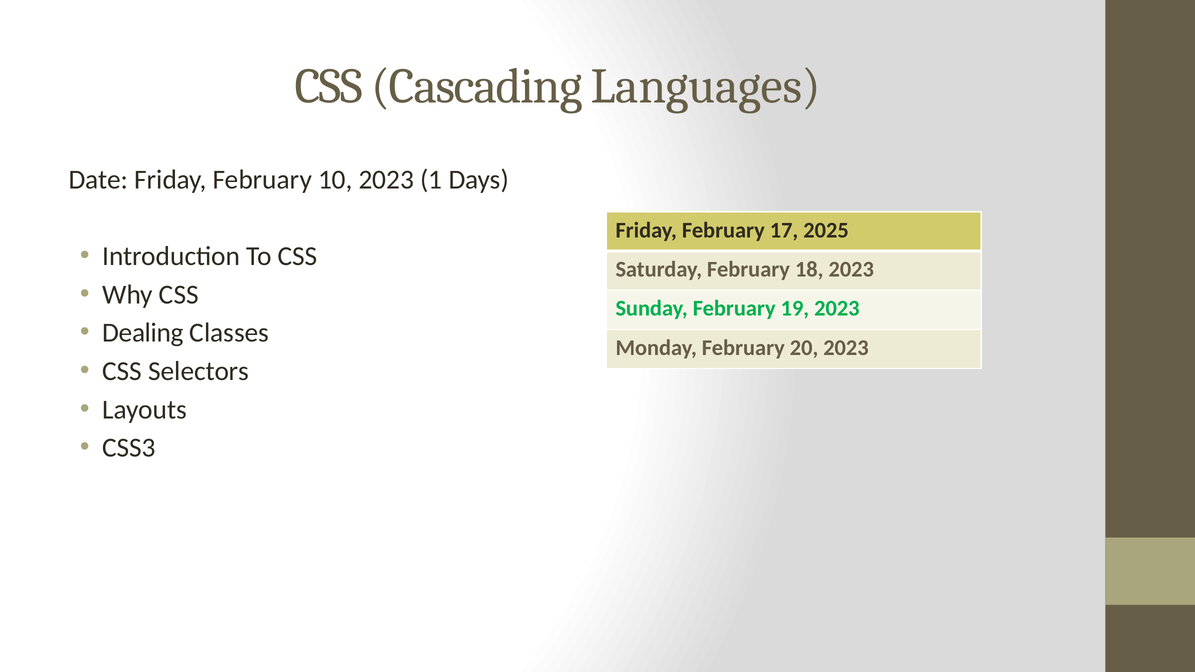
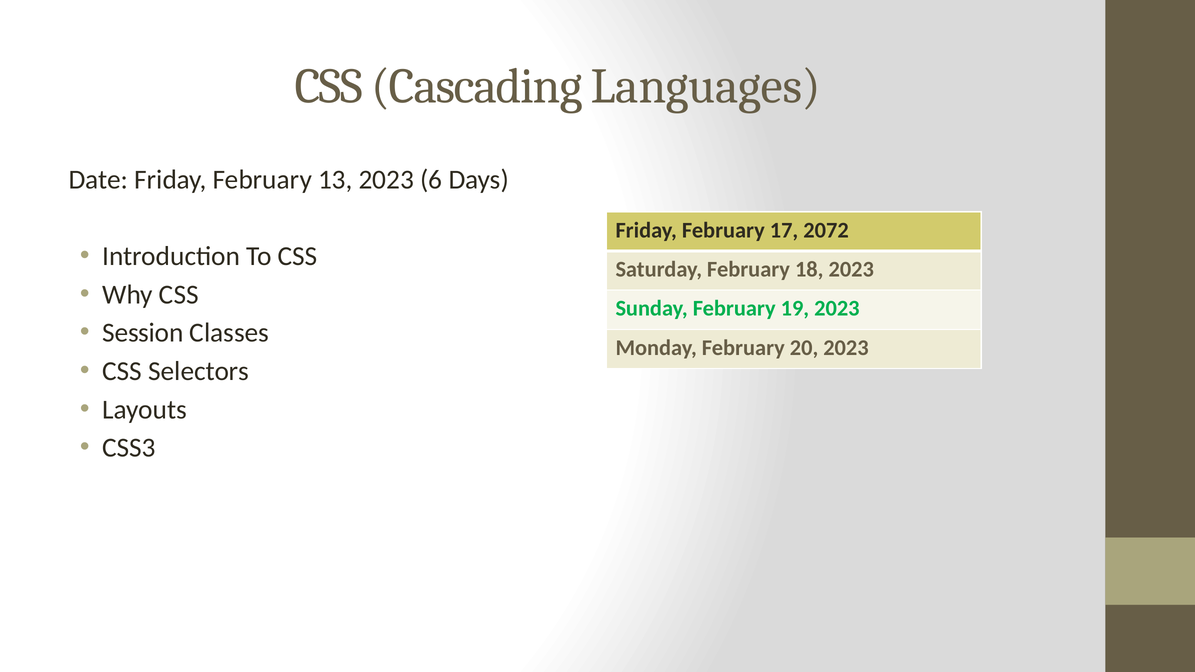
10: 10 -> 13
1: 1 -> 6
2025: 2025 -> 2072
Dealing: Dealing -> Session
